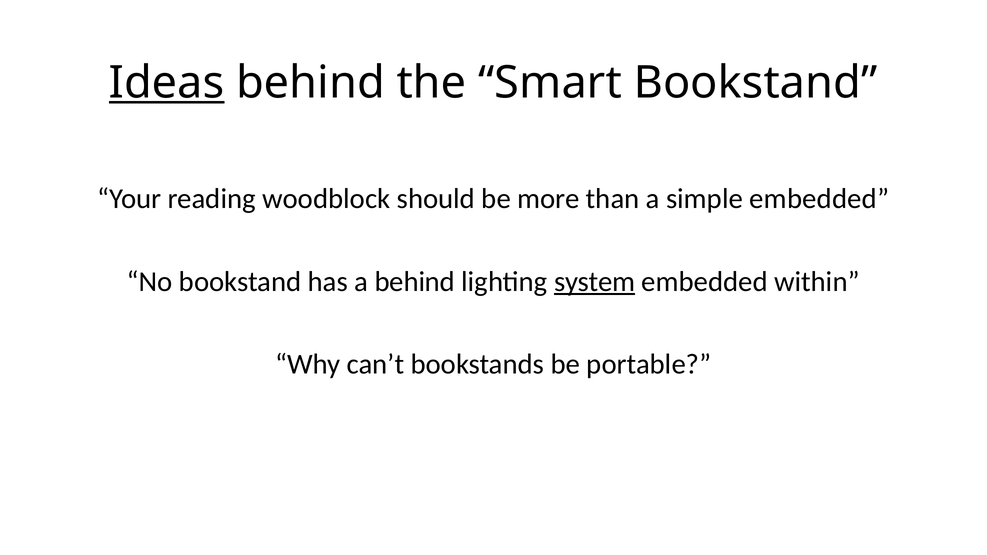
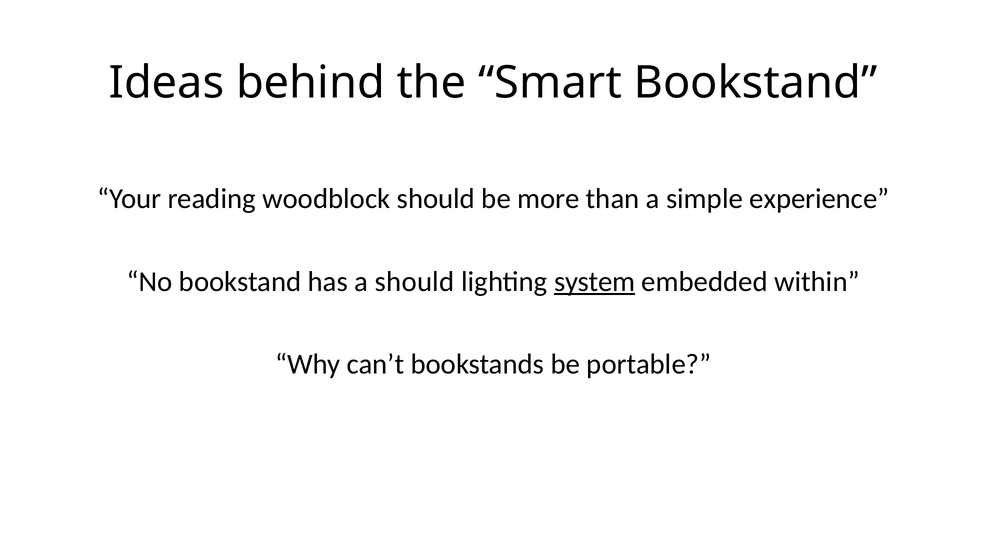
Ideas underline: present -> none
simple embedded: embedded -> experience
a behind: behind -> should
